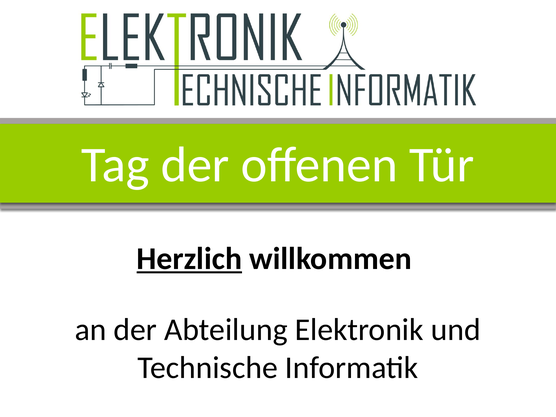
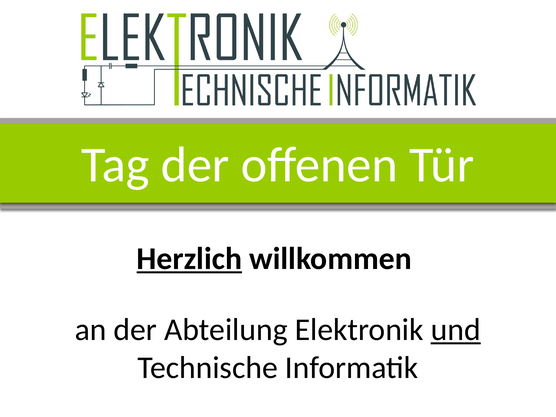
und underline: none -> present
